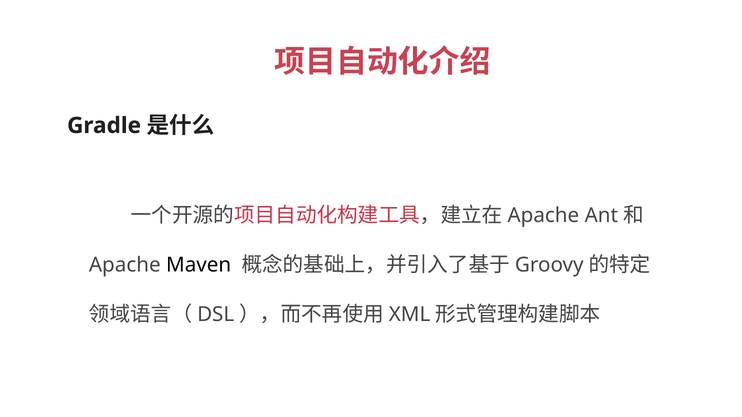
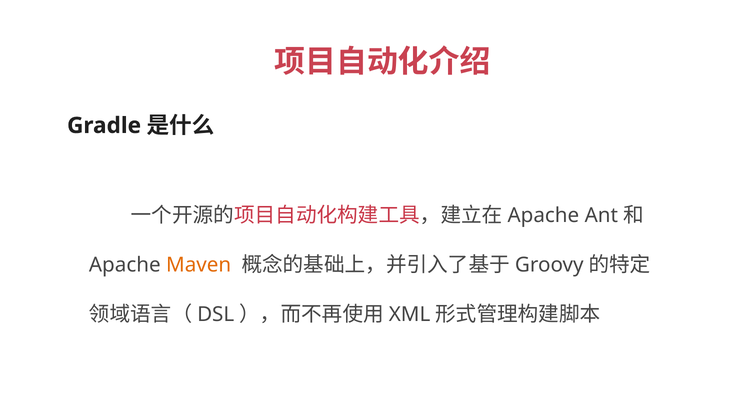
Maven colour: black -> orange
